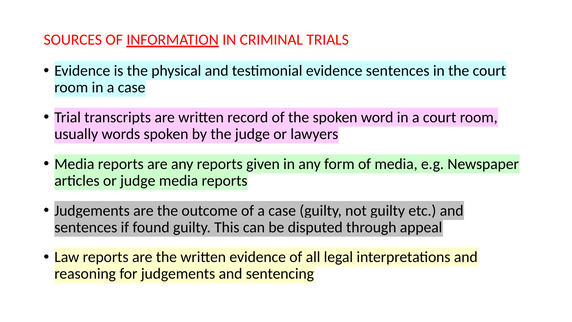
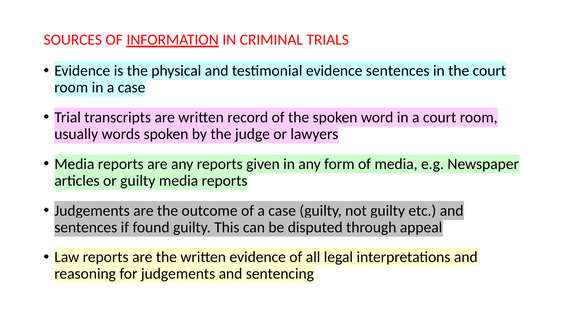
or judge: judge -> guilty
